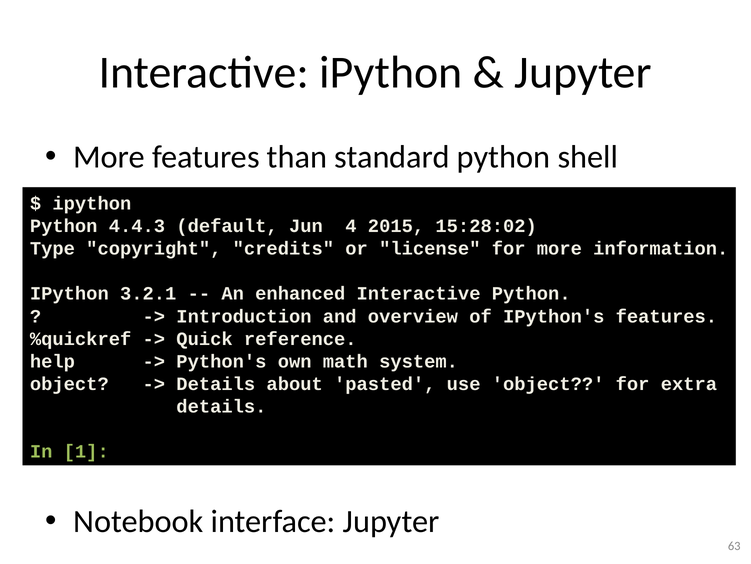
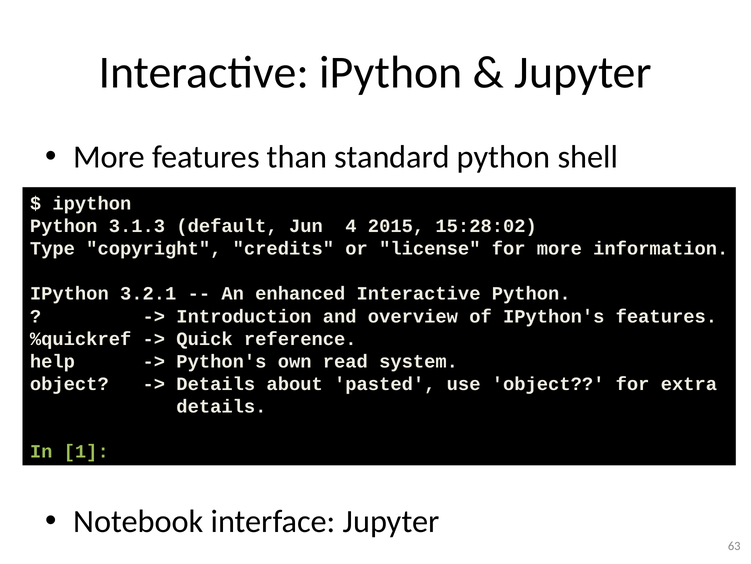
4.4.3: 4.4.3 -> 3.1.3
math: math -> read
